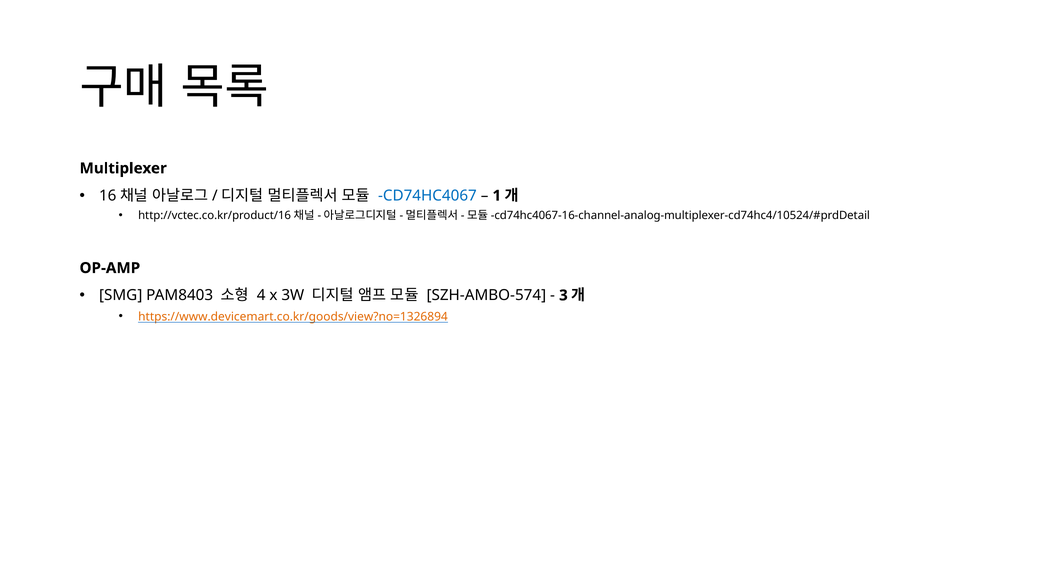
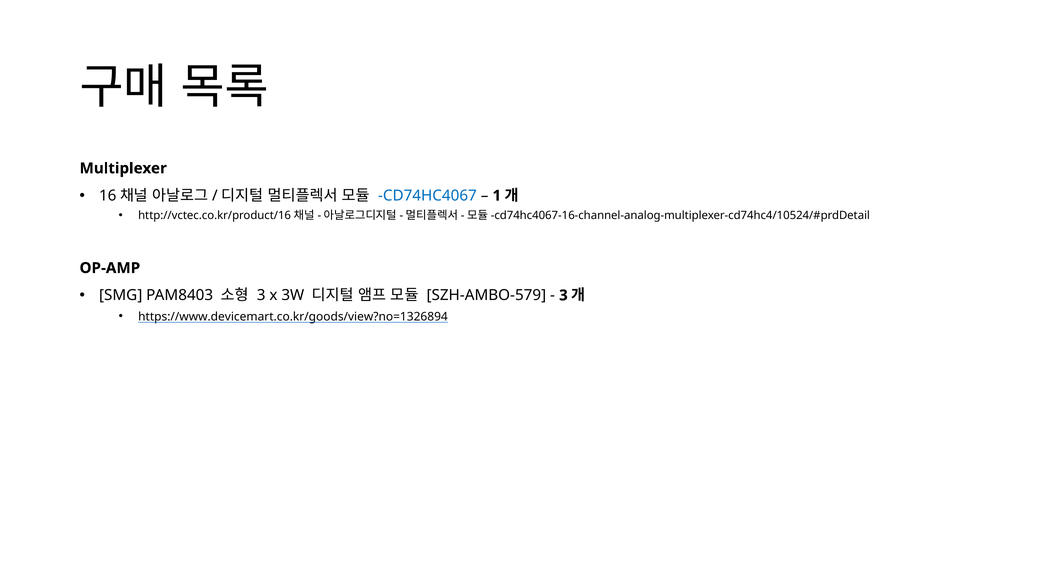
4 at (261, 295): 4 -> 3
SZH-AMBO-574: SZH-AMBO-574 -> SZH-AMBO-579
https://www.devicemart.co.kr/goods/view?no=1326894 colour: orange -> black
